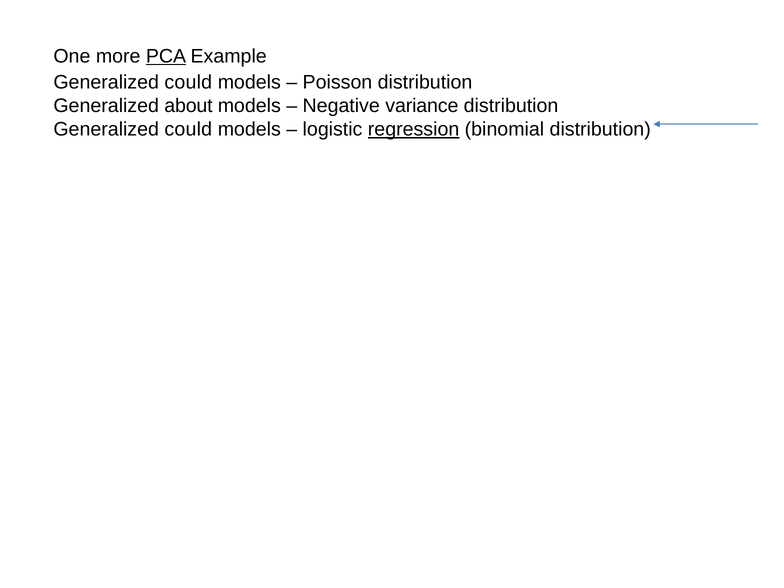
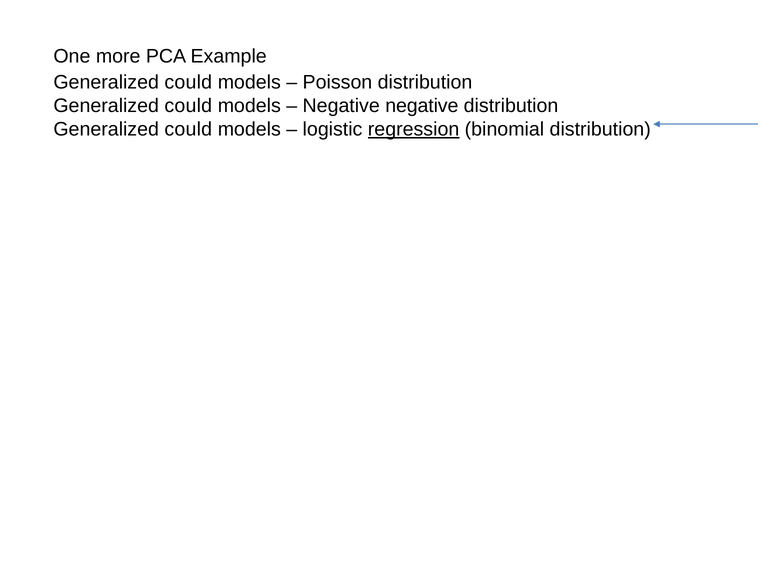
PCA underline: present -> none
about at (188, 106): about -> could
Negative variance: variance -> negative
